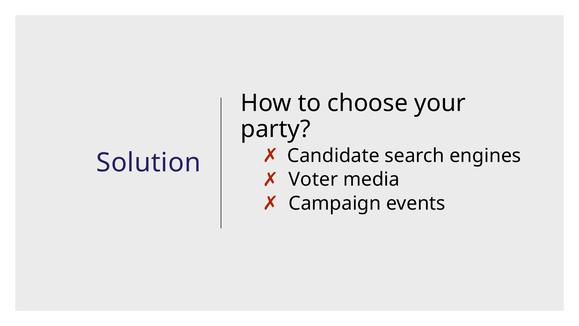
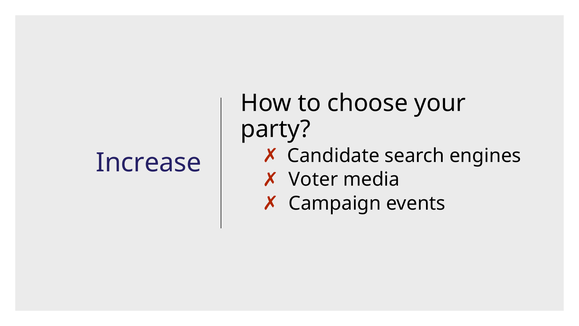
Solution: Solution -> Increase
